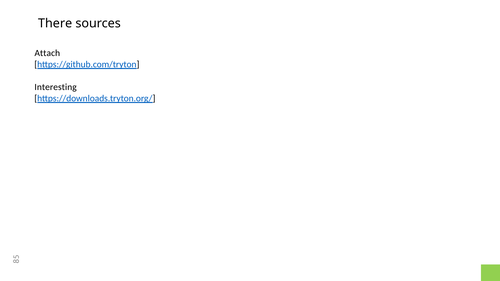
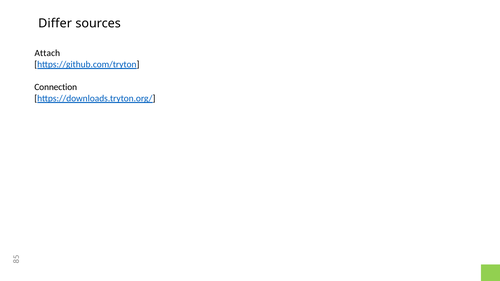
There: There -> Differ
Interesting: Interesting -> Connection
